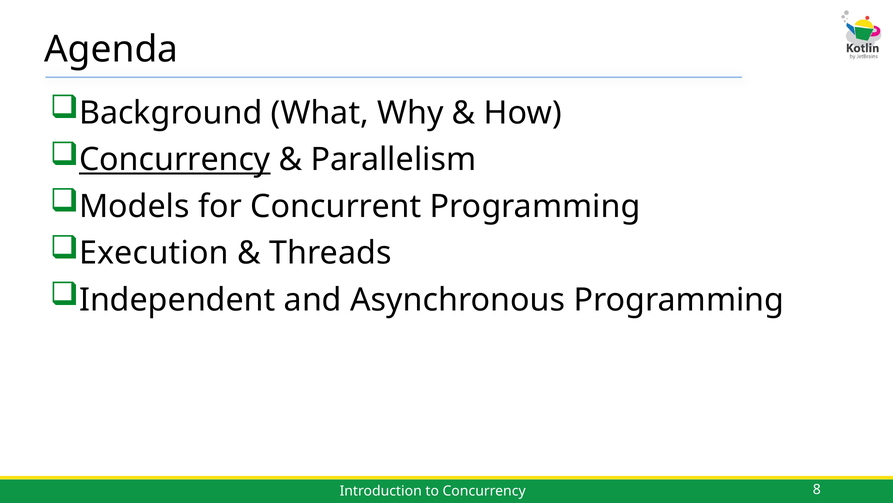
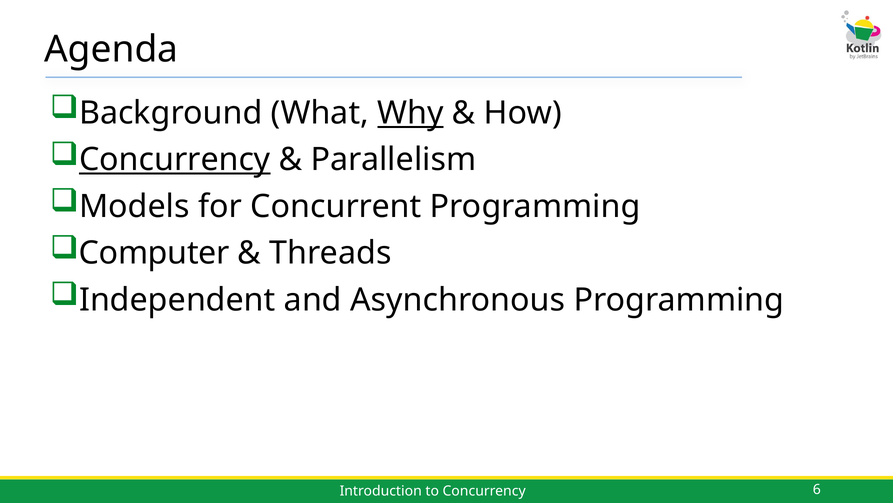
Why underline: none -> present
Execution: Execution -> Computer
8: 8 -> 6
